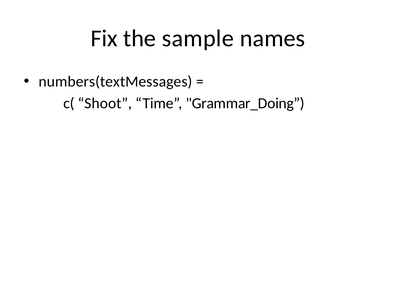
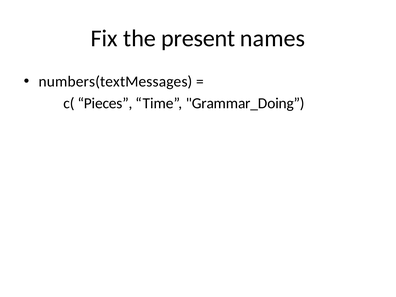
sample: sample -> present
Shoot: Shoot -> Pieces
